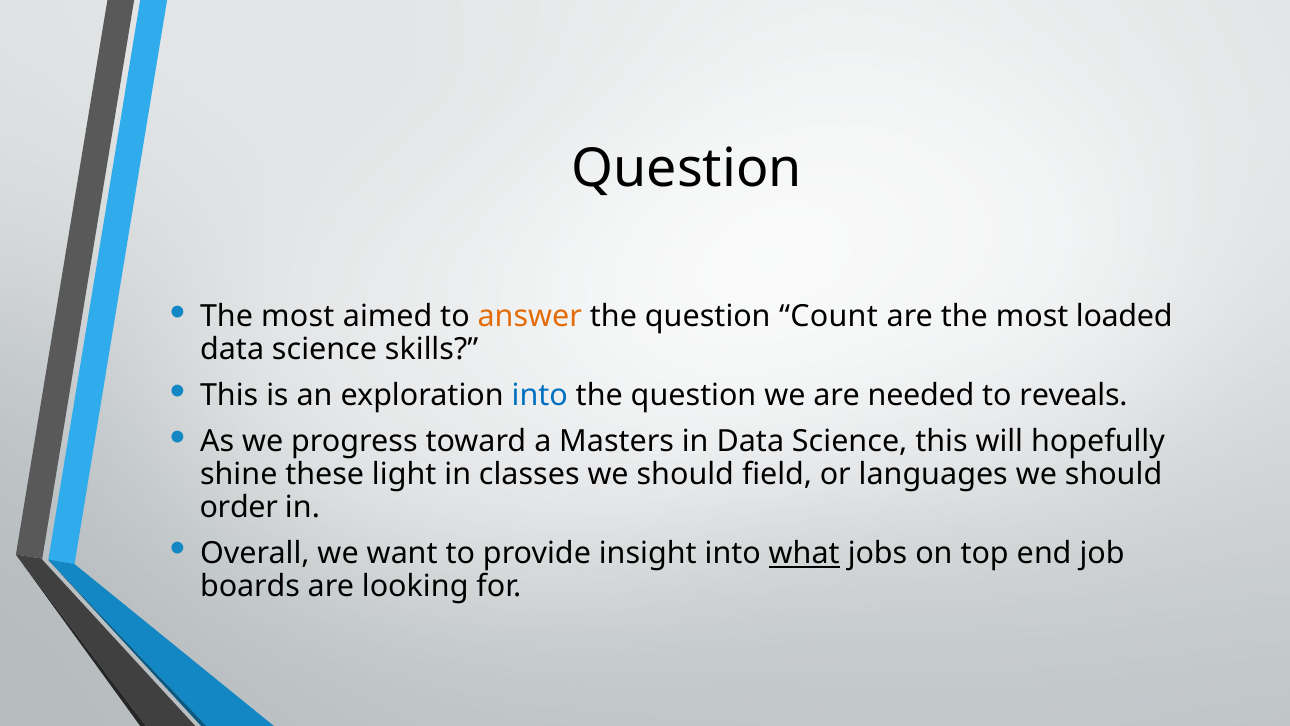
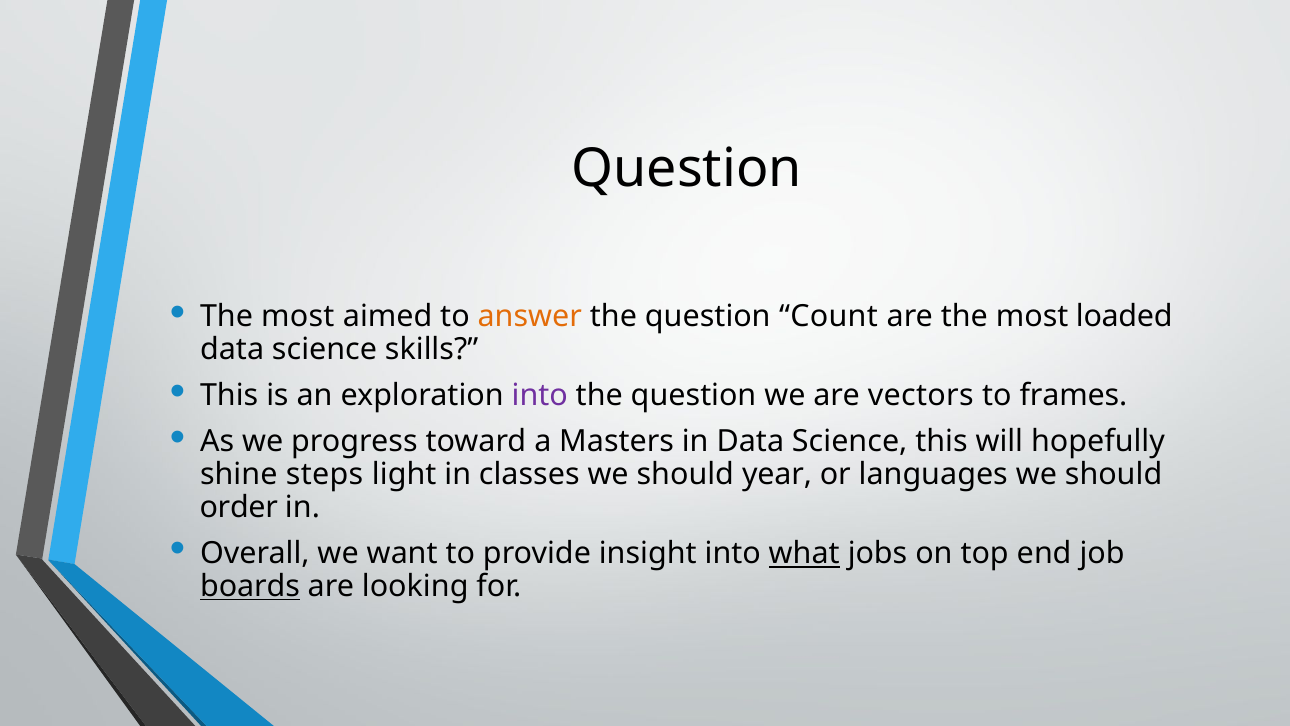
into at (540, 395) colour: blue -> purple
needed: needed -> vectors
reveals: reveals -> frames
these: these -> steps
field: field -> year
boards underline: none -> present
